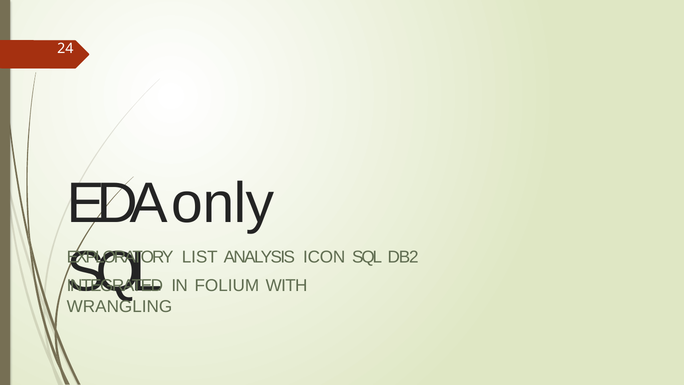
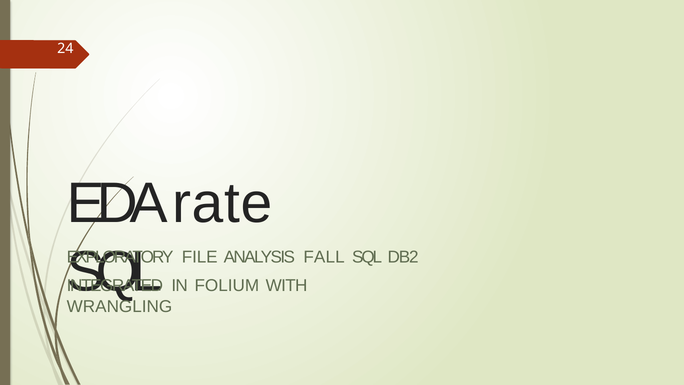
only: only -> rate
LIST: LIST -> FILE
ICON: ICON -> FALL
